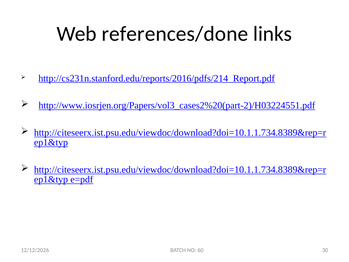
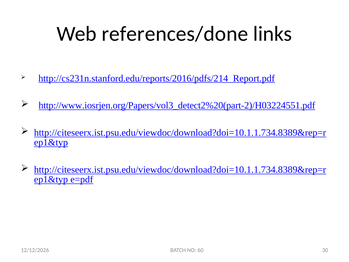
http://www.iosrjen.org/Papers/vol3_cases2%20(part-2)/H03224551.pdf: http://www.iosrjen.org/Papers/vol3_cases2%20(part-2)/H03224551.pdf -> http://www.iosrjen.org/Papers/vol3_detect2%20(part-2)/H03224551.pdf
